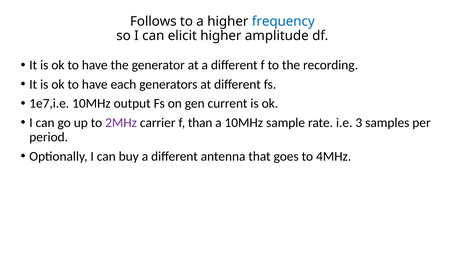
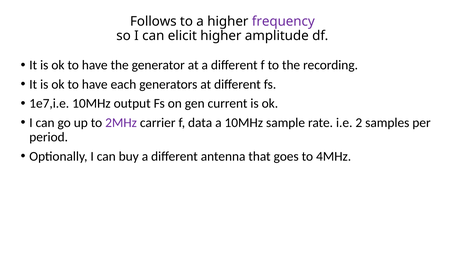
frequency colour: blue -> purple
than: than -> data
3: 3 -> 2
